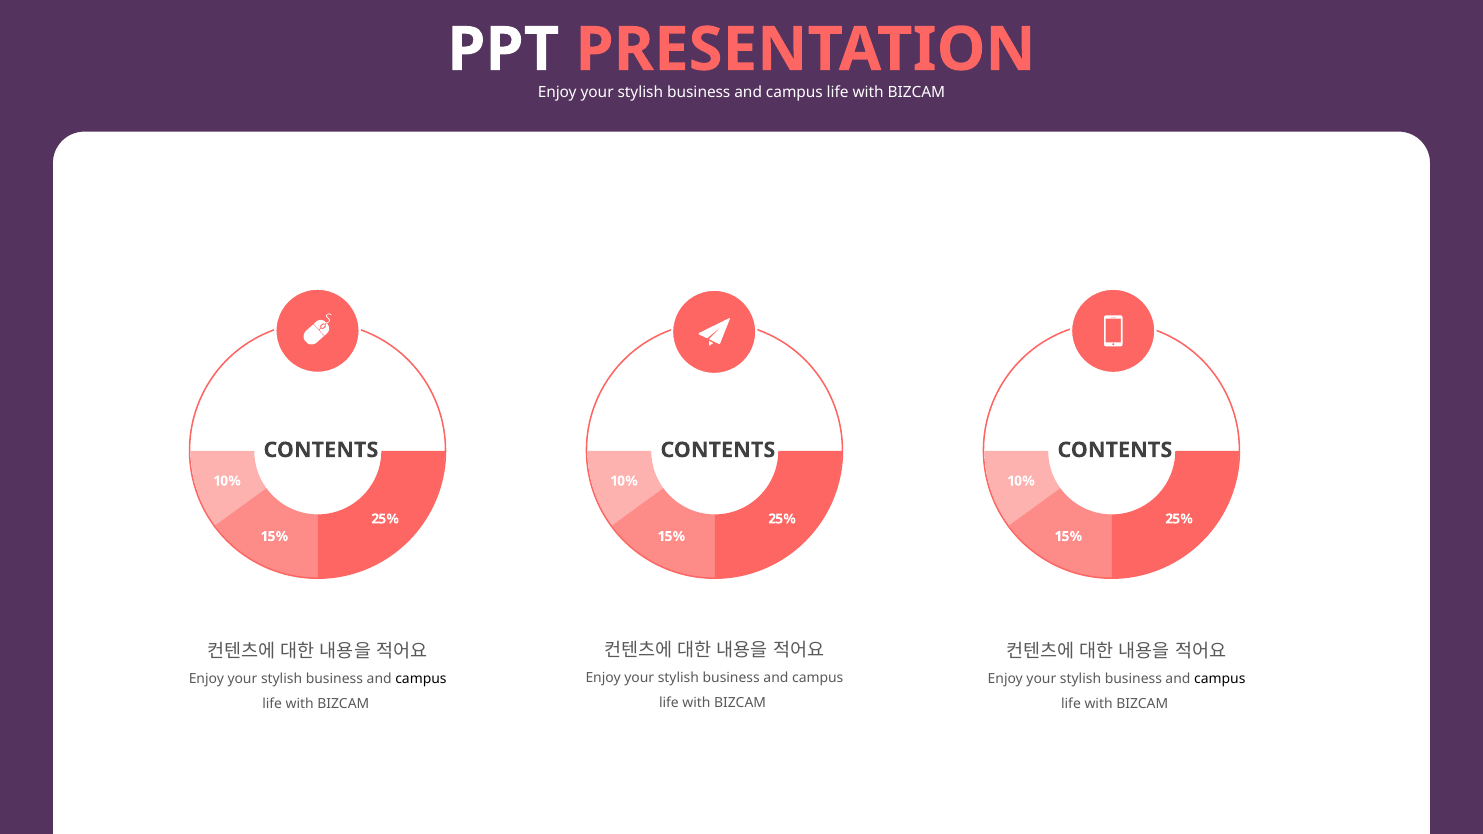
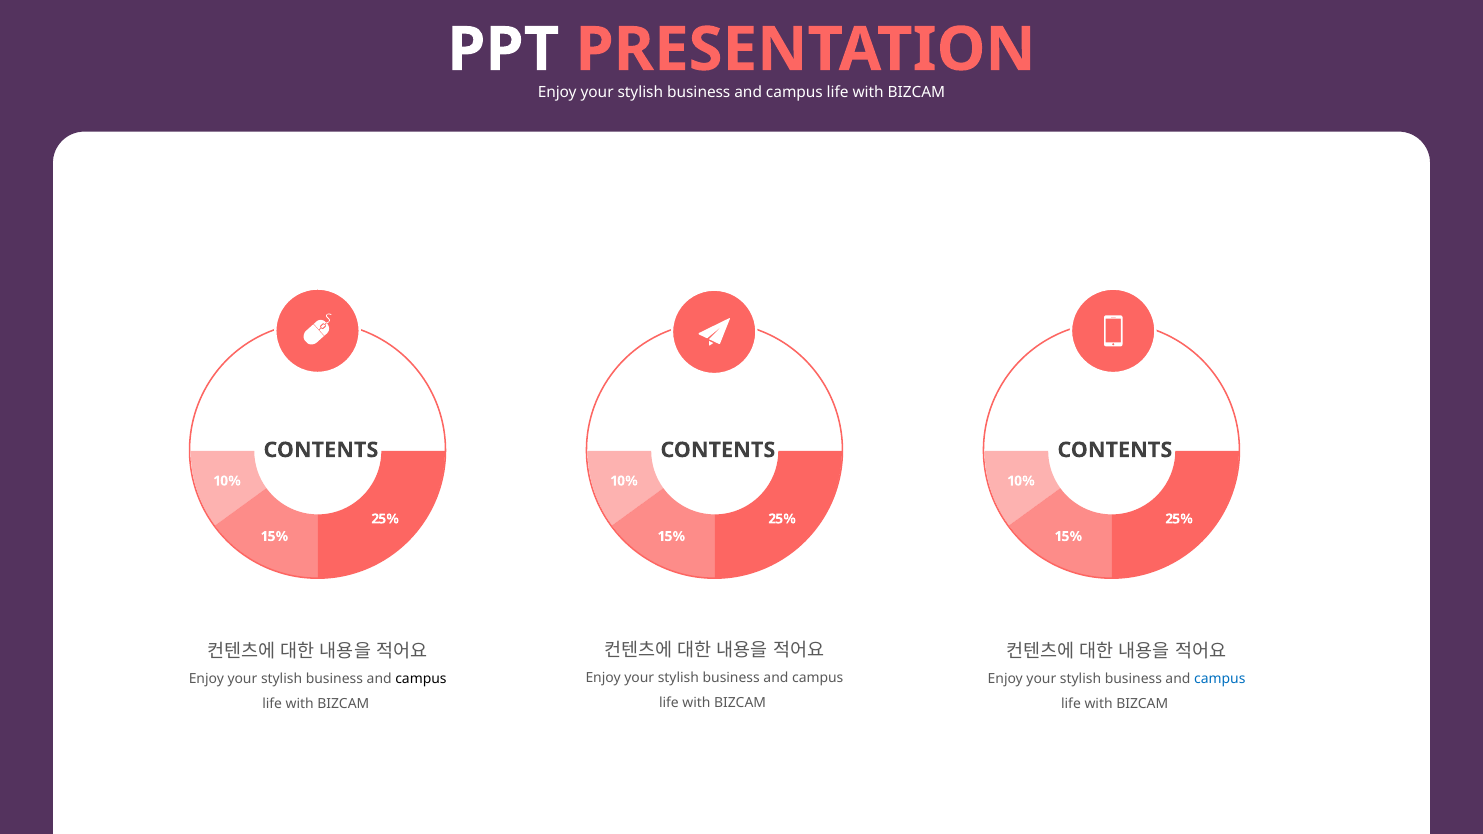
campus at (1220, 679) colour: black -> blue
